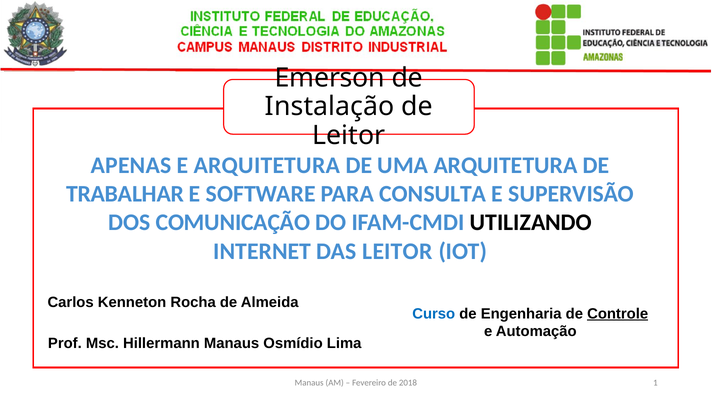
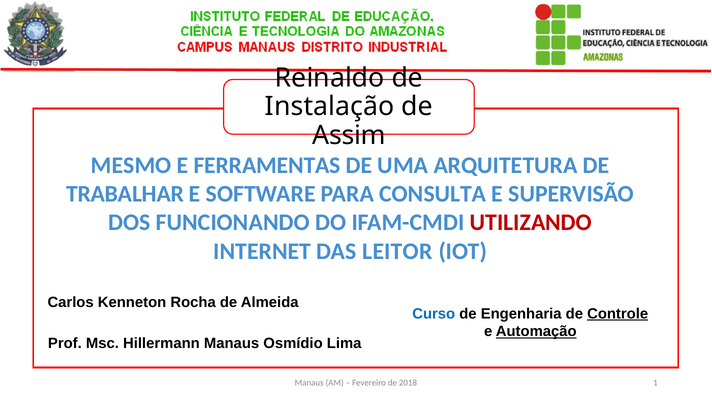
Emerson: Emerson -> Reinaldo
Leitor at (349, 135): Leitor -> Assim
APENAS: APENAS -> MESMO
E ARQUITETURA: ARQUITETURA -> FERRAMENTAS
COMUNICAÇÃO: COMUNICAÇÃO -> FUNCIONANDO
UTILIZANDO colour: black -> red
Automação underline: none -> present
